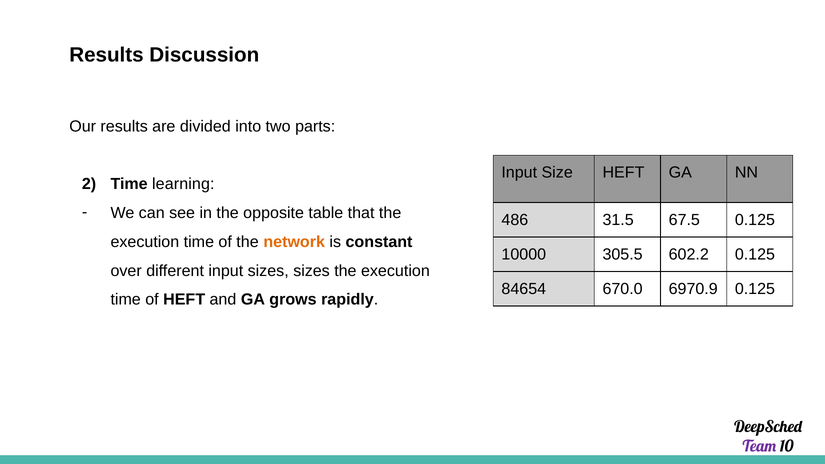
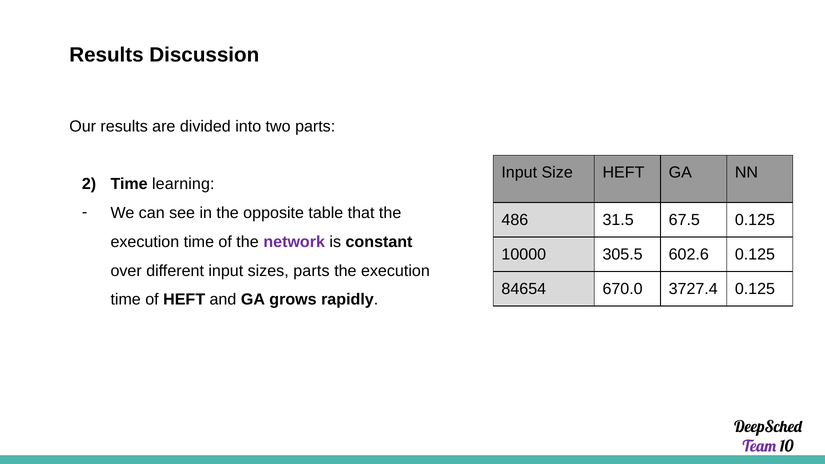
network colour: orange -> purple
602.2: 602.2 -> 602.6
sizes sizes: sizes -> parts
6970.9: 6970.9 -> 3727.4
